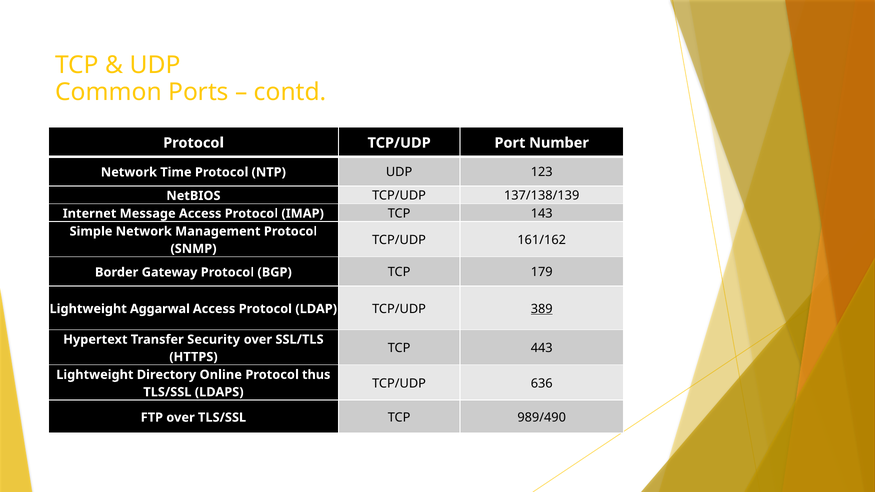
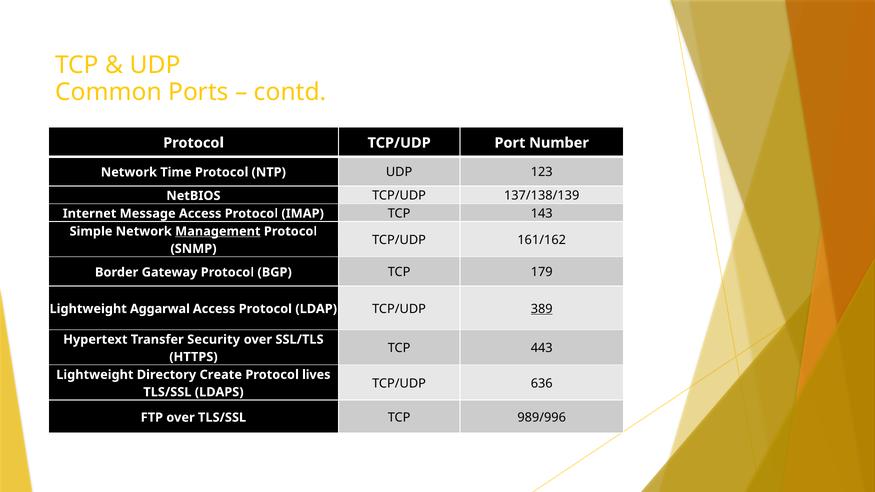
Management underline: none -> present
Online: Online -> Create
thus: thus -> lives
989/490: 989/490 -> 989/996
